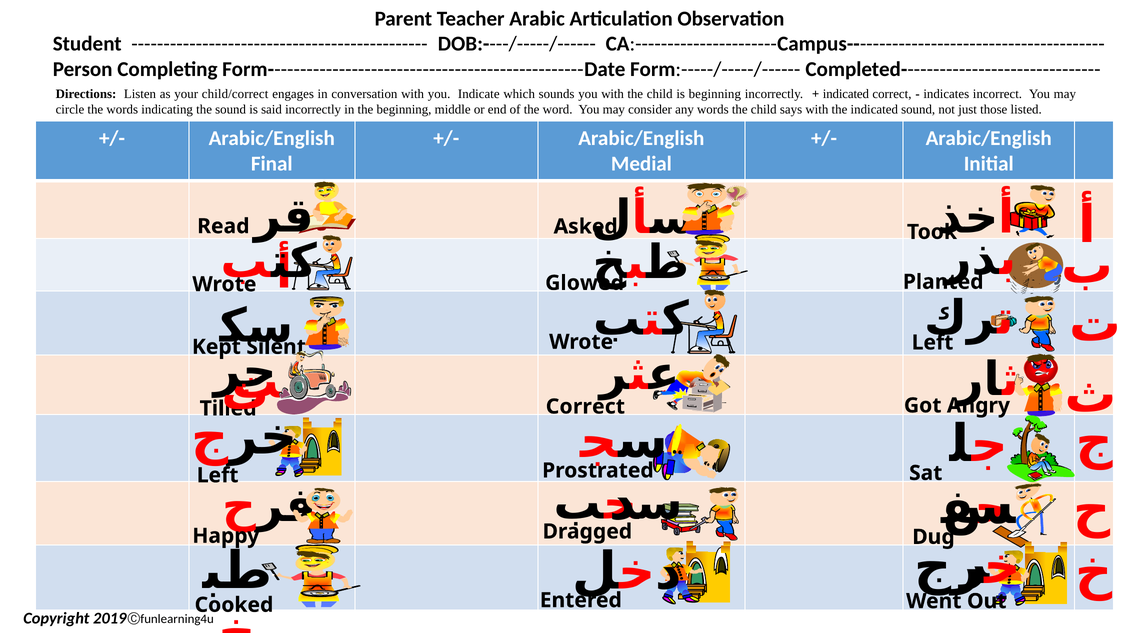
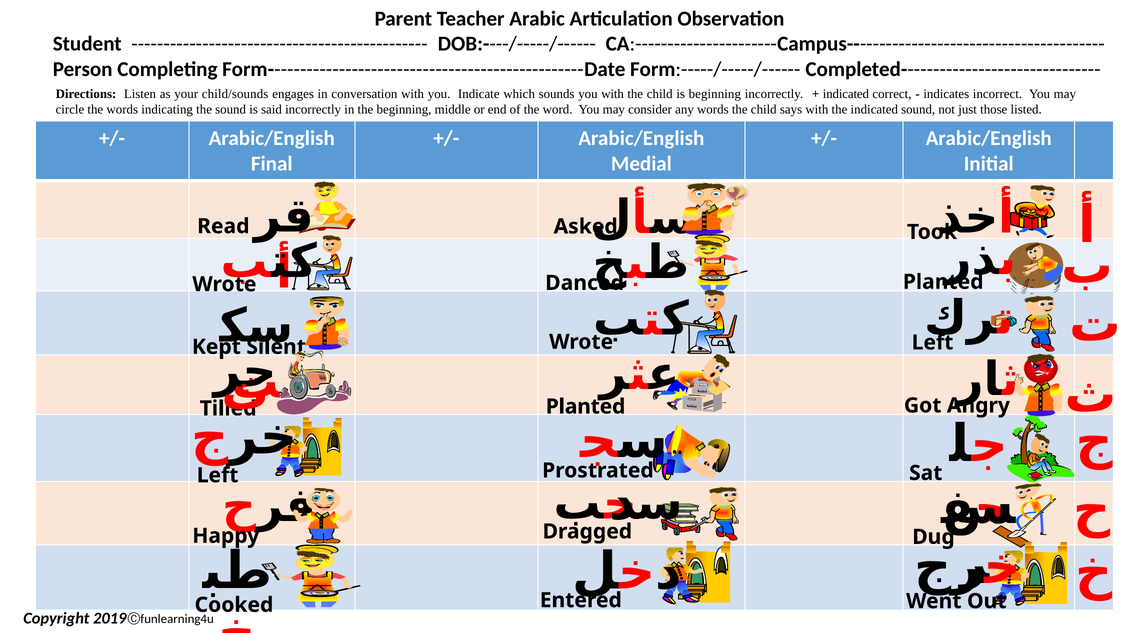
child/correct: child/correct -> child/sounds
Glowed: Glowed -> Danced
Correct at (585, 406): Correct -> Planted
